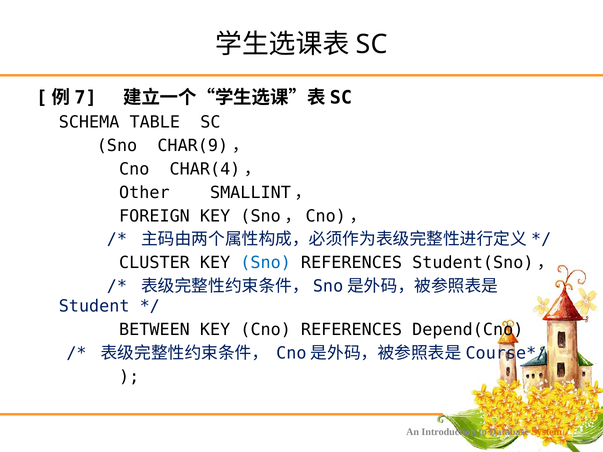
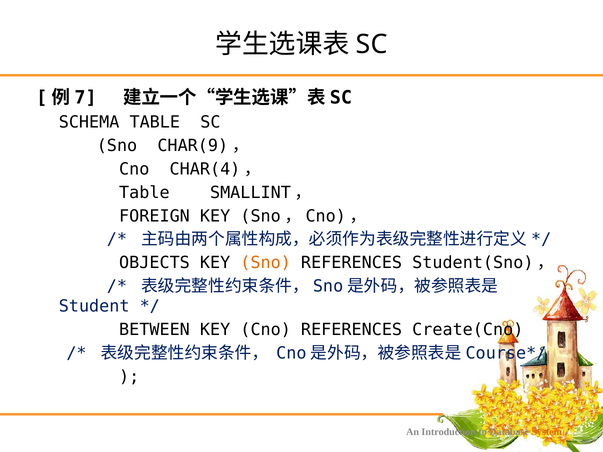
Other at (144, 193): Other -> Table
CLUSTER: CLUSTER -> OBJECTS
Sno at (266, 263) colour: blue -> orange
Depend(Cno: Depend(Cno -> Create(Cno
